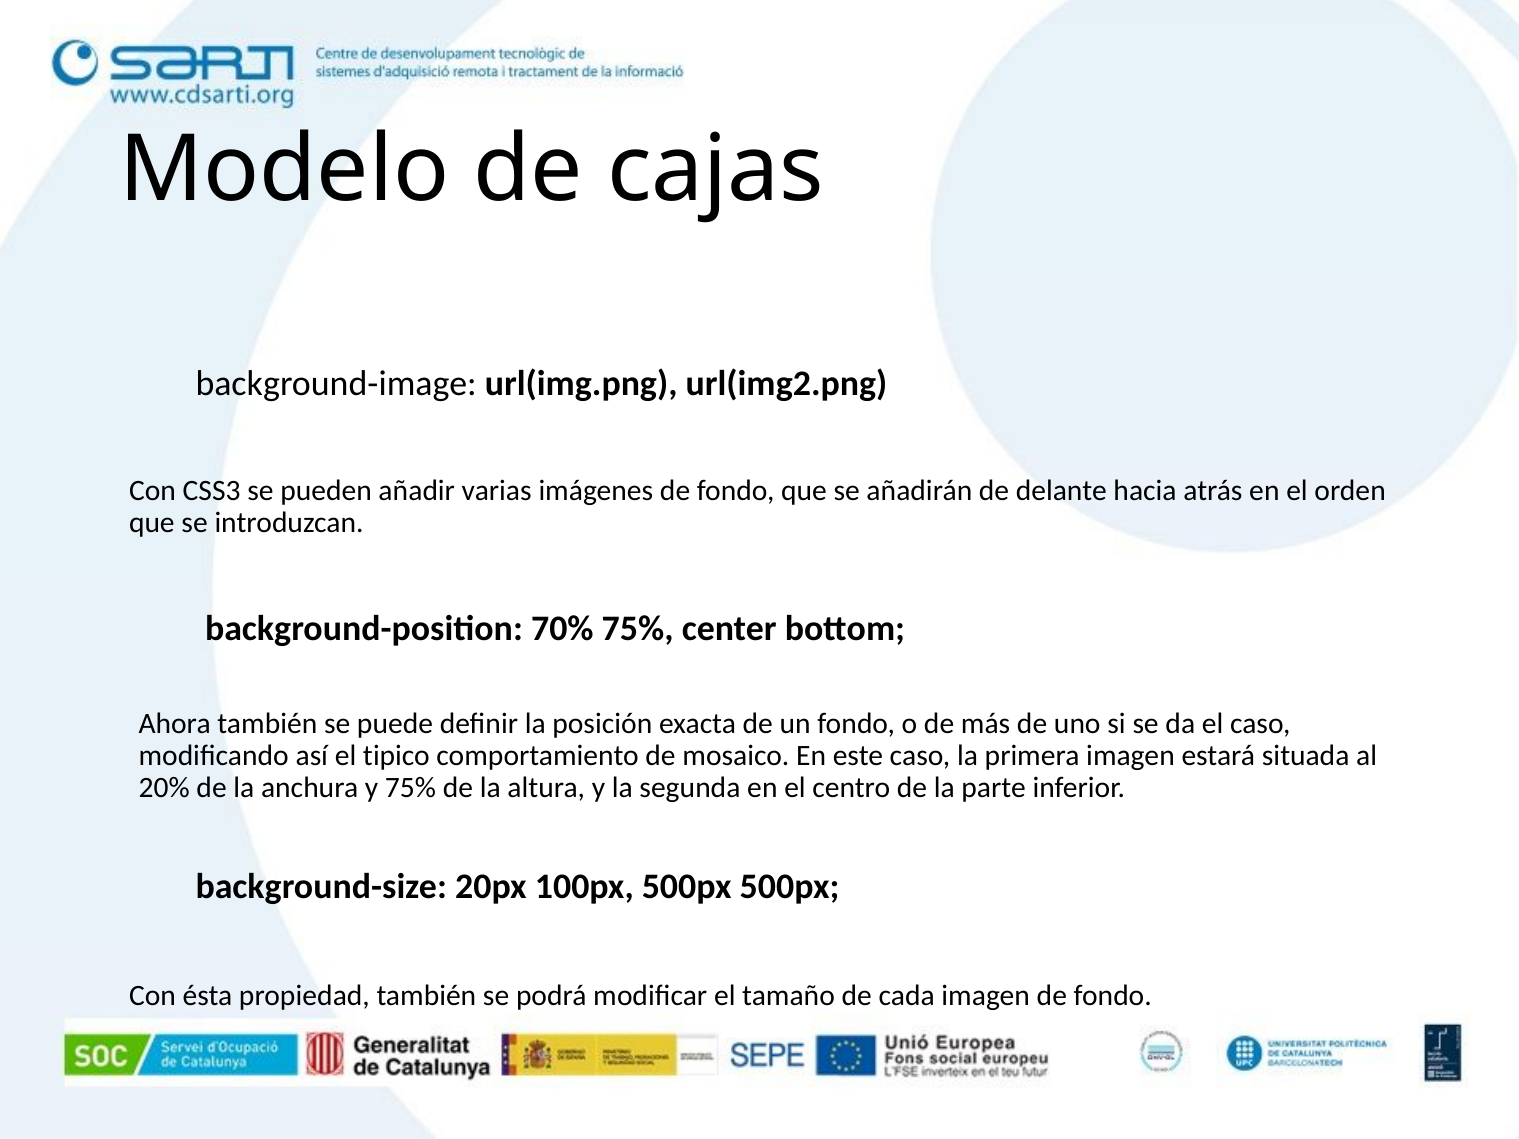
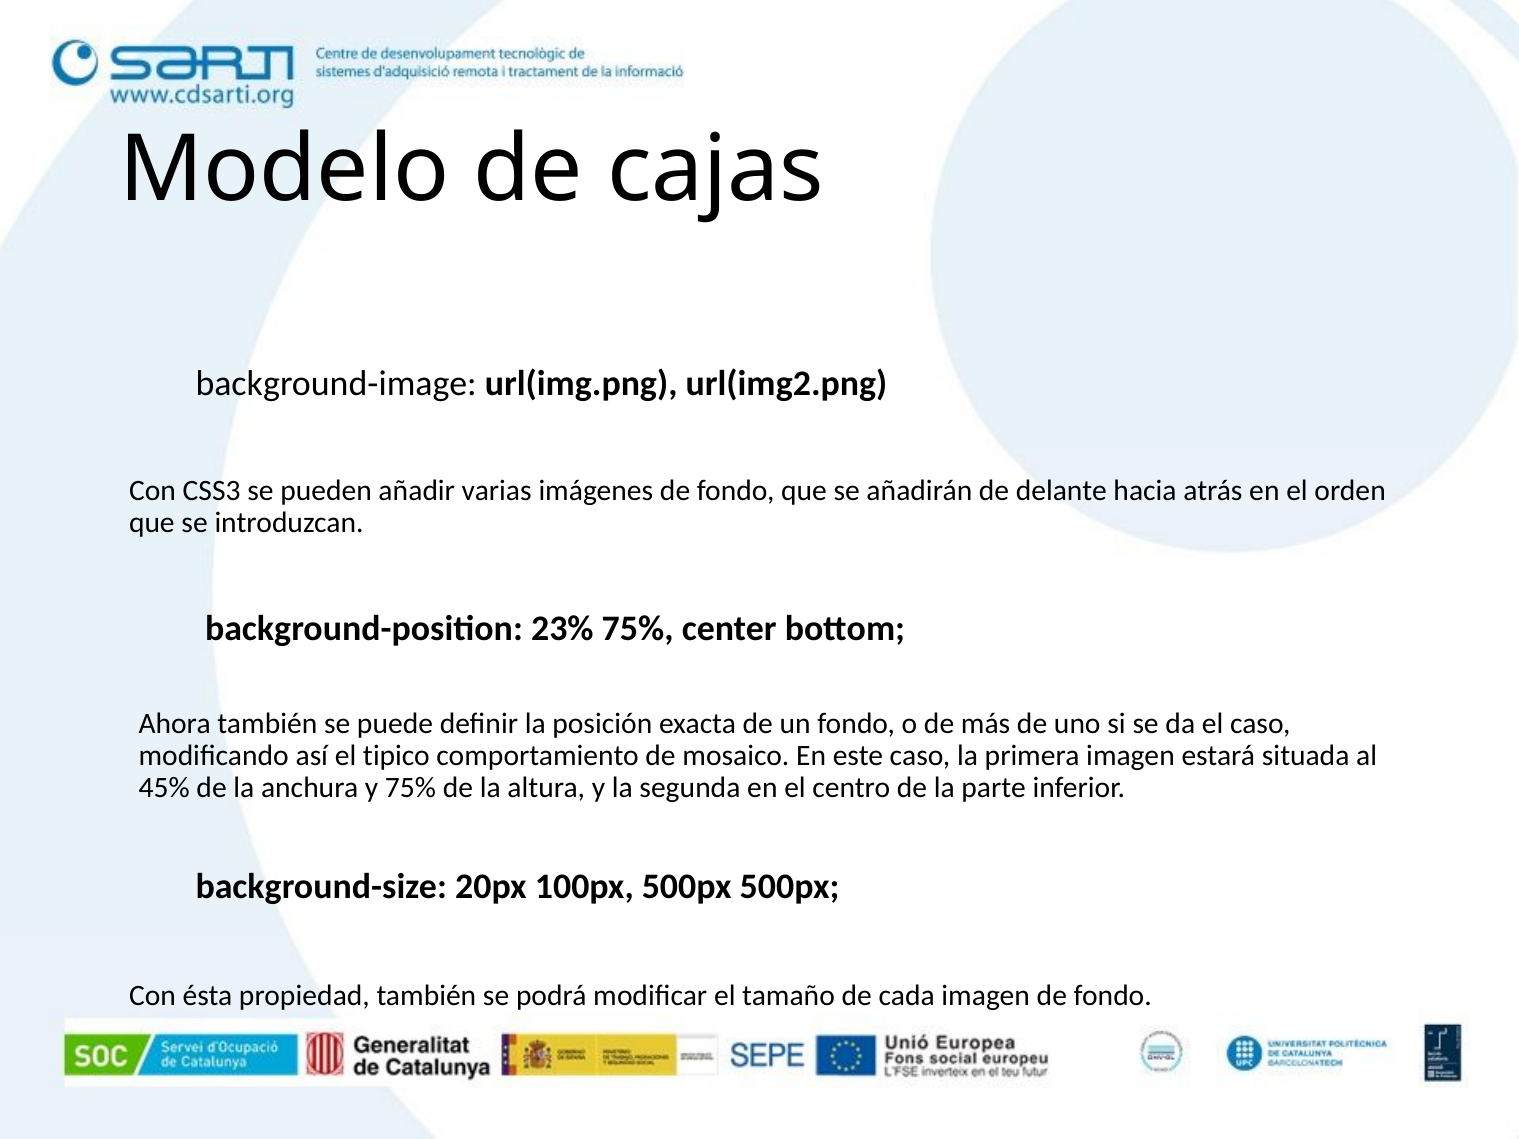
70%: 70% -> 23%
20%: 20% -> 45%
